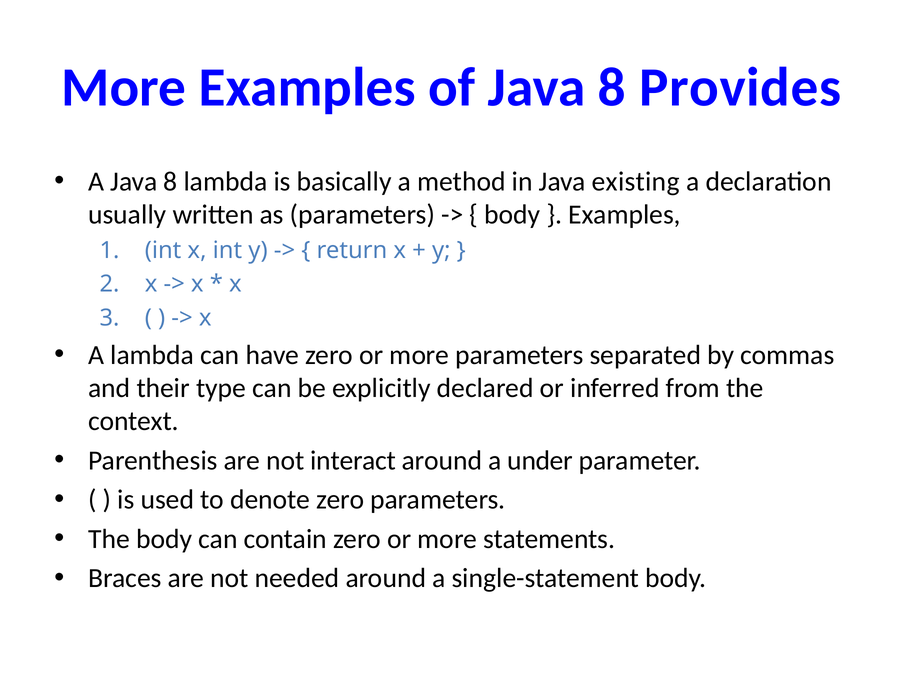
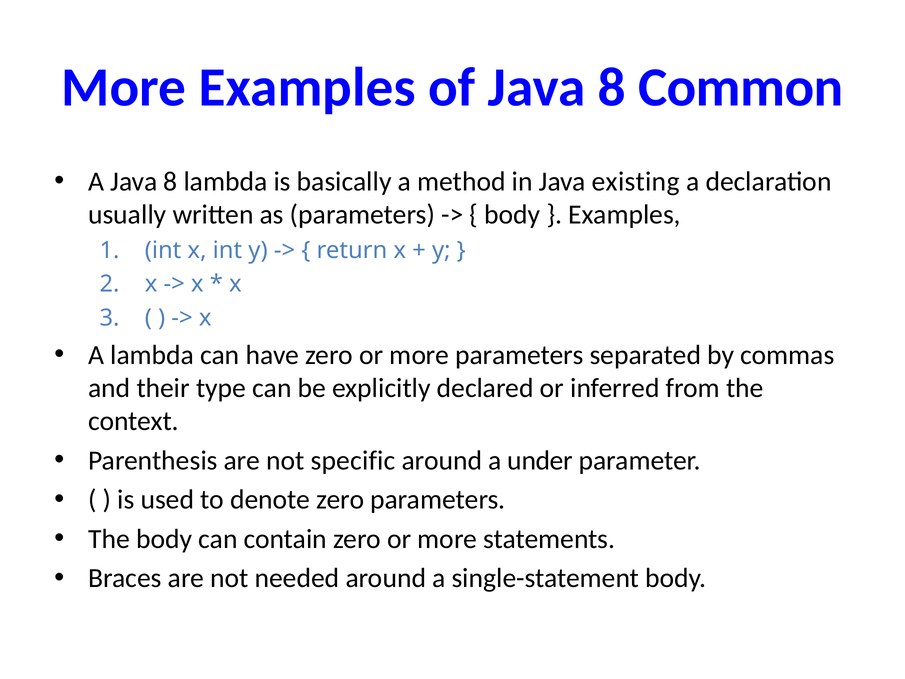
Provides: Provides -> Common
interact: interact -> specific
